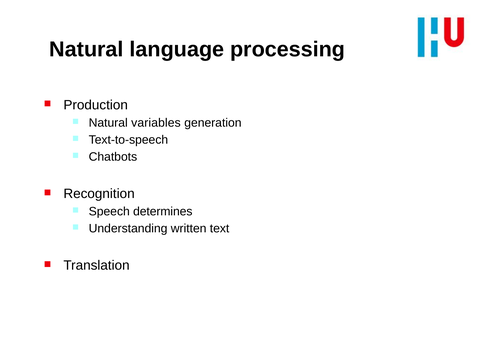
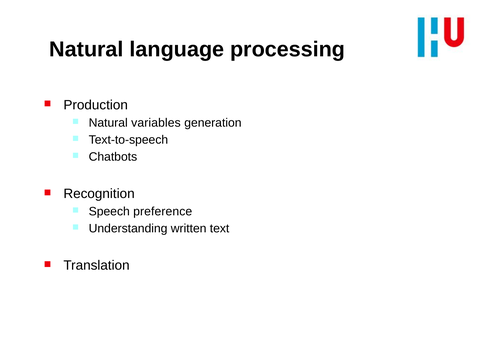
determines: determines -> preference
